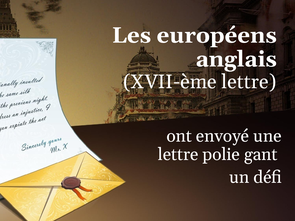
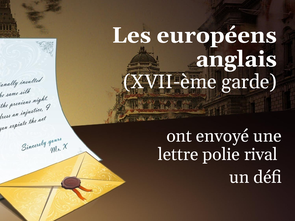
XVII-ème lettre: lettre -> garde
gant: gant -> rival
